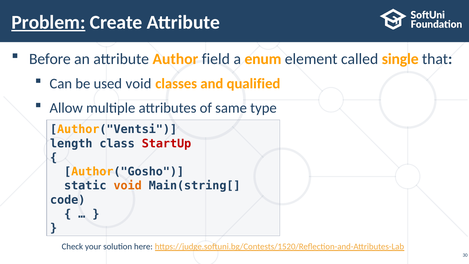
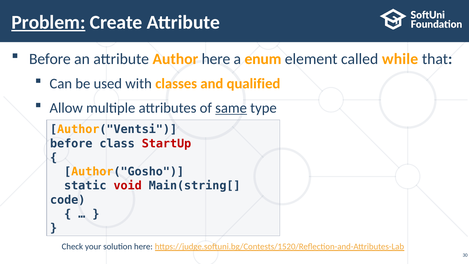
Author field: field -> here
single: single -> while
used void: void -> with
same underline: none -> present
length at (71, 143): length -> before
void at (128, 186) colour: orange -> red
